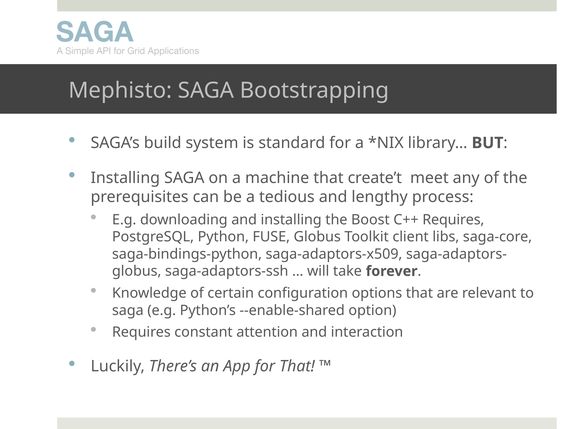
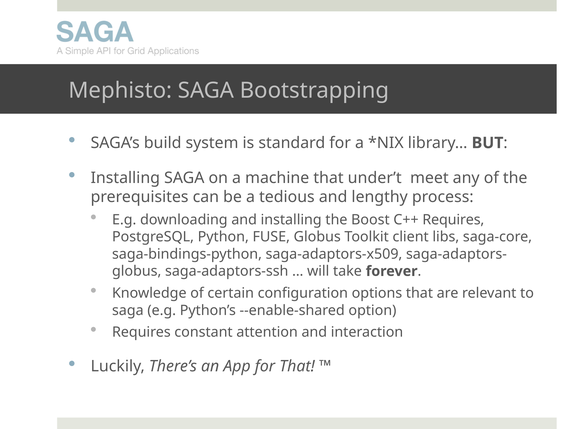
create’t: create’t -> under’t
